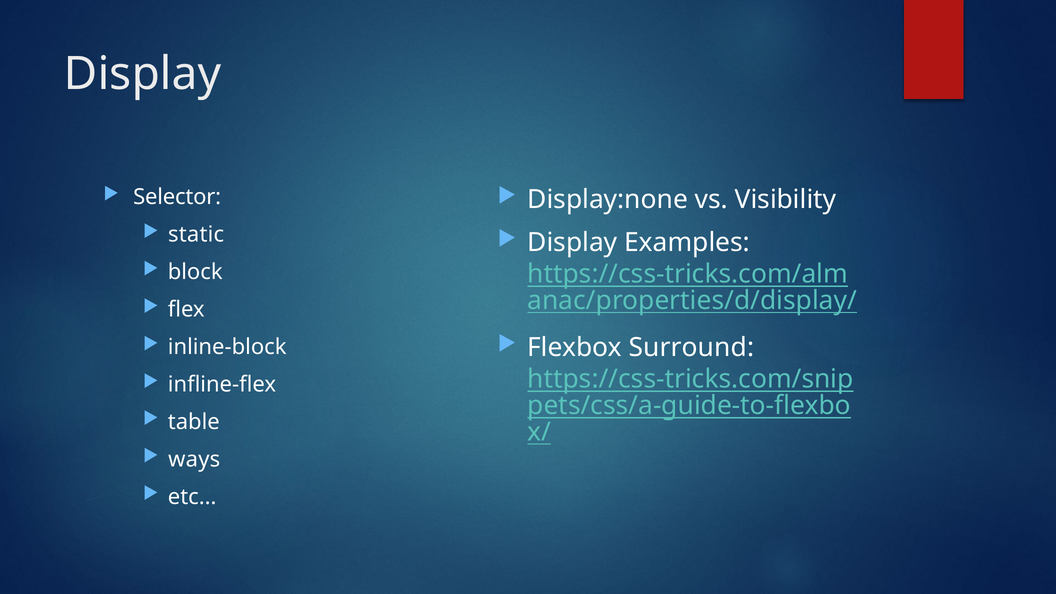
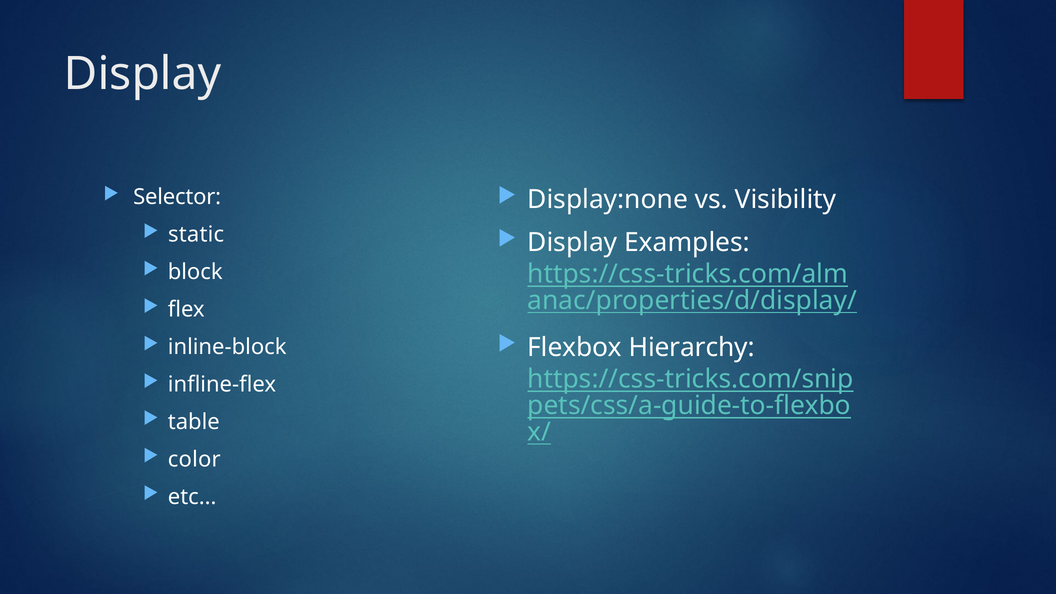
Surround: Surround -> Hierarchy
ways: ways -> color
